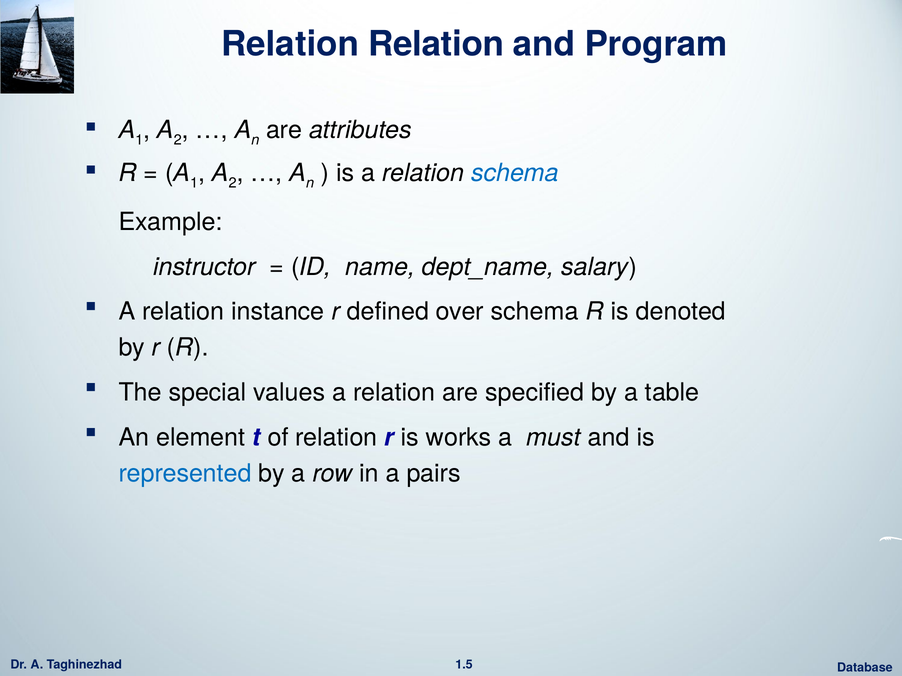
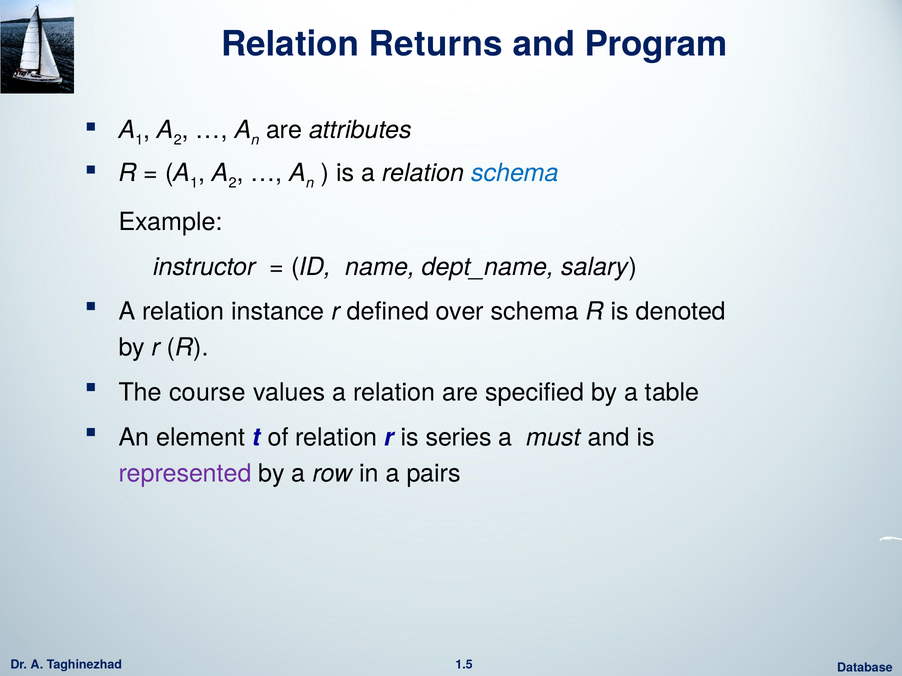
Relation Relation: Relation -> Returns
special: special -> course
works: works -> series
represented colour: blue -> purple
